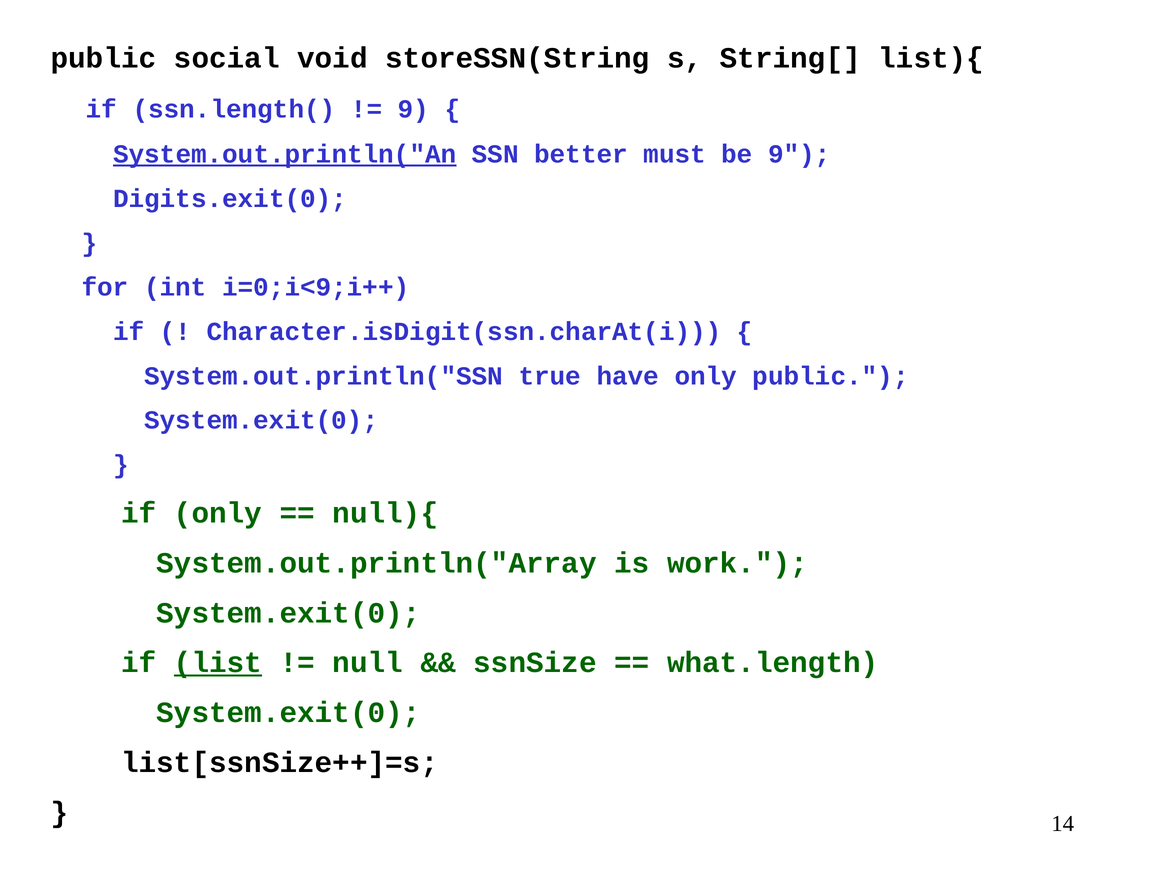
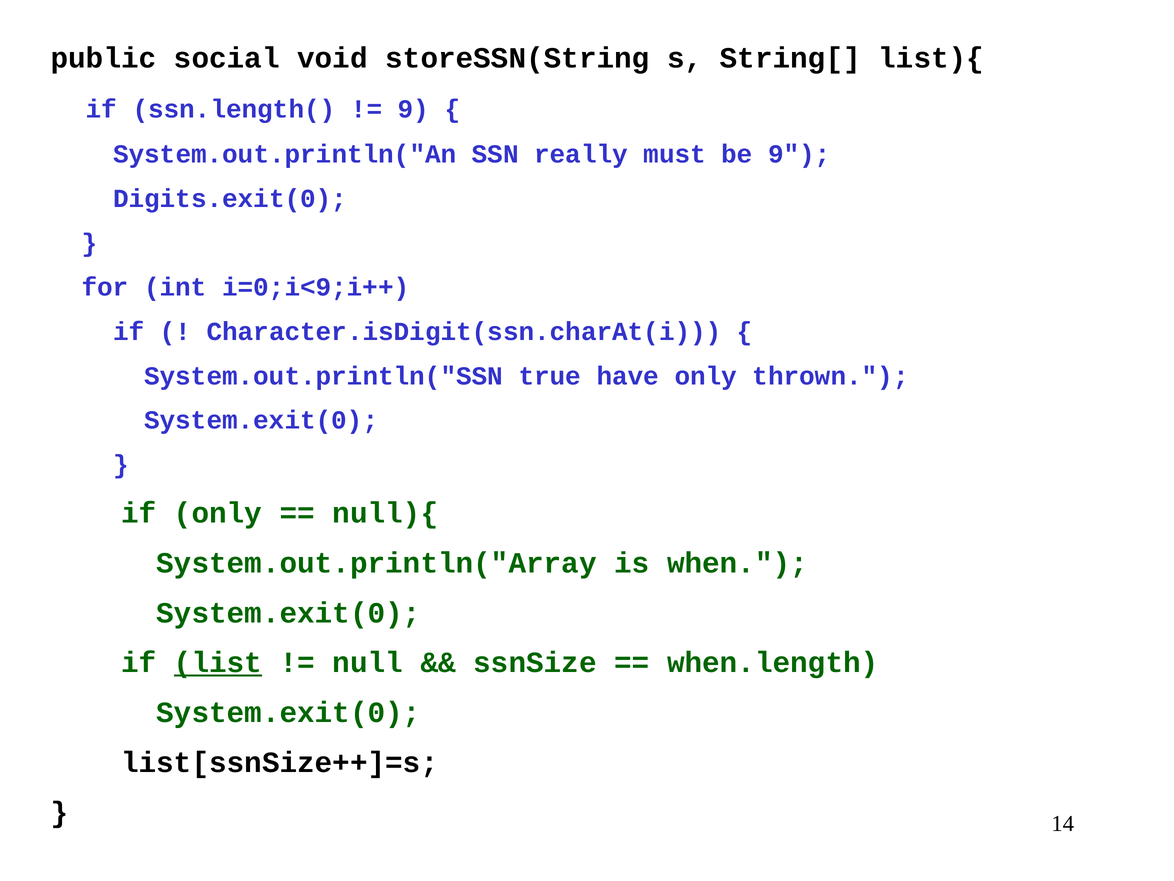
System.out.println("An underline: present -> none
better: better -> really
only public: public -> thrown
work: work -> when
what.length: what.length -> when.length
